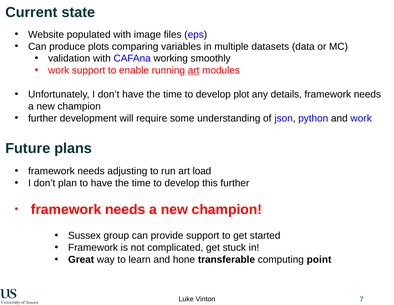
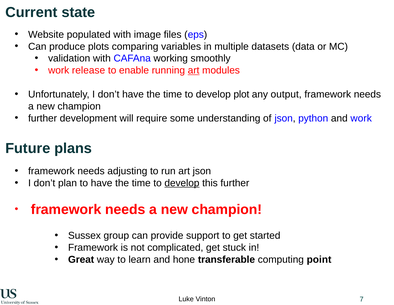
work support: support -> release
details: details -> output
art load: load -> json
develop at (182, 183) underline: none -> present
